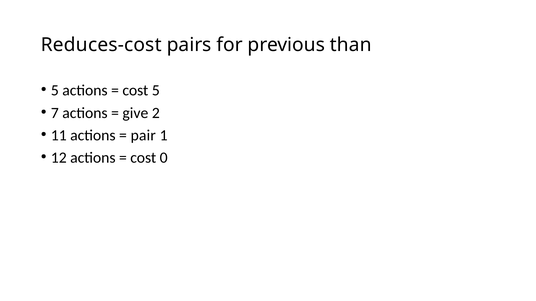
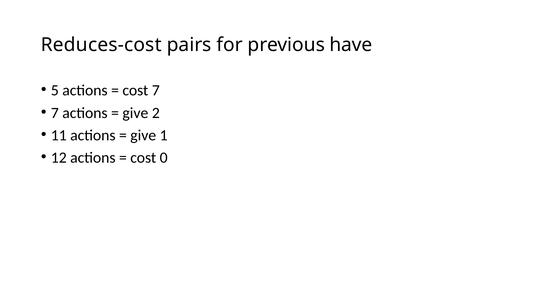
than: than -> have
cost 5: 5 -> 7
pair at (143, 136): pair -> give
